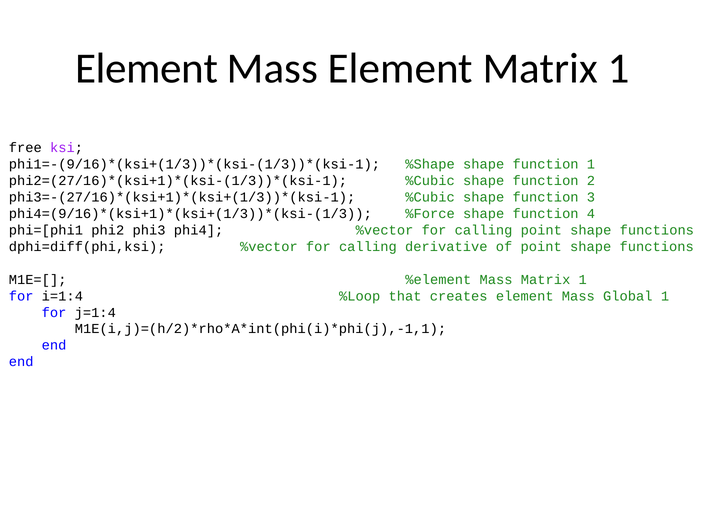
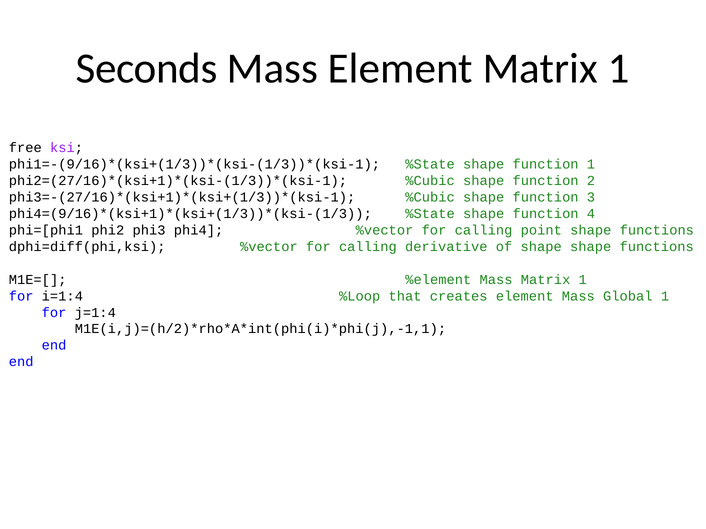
Element at (147, 68): Element -> Seconds
%Shape at (430, 164): %Shape -> %State
%Force at (430, 214): %Force -> %State
of point: point -> shape
